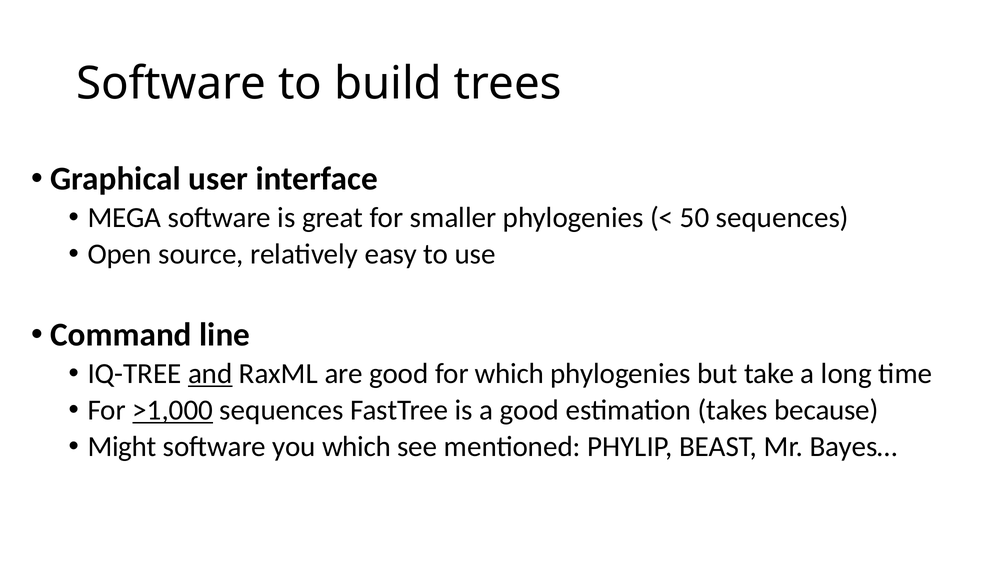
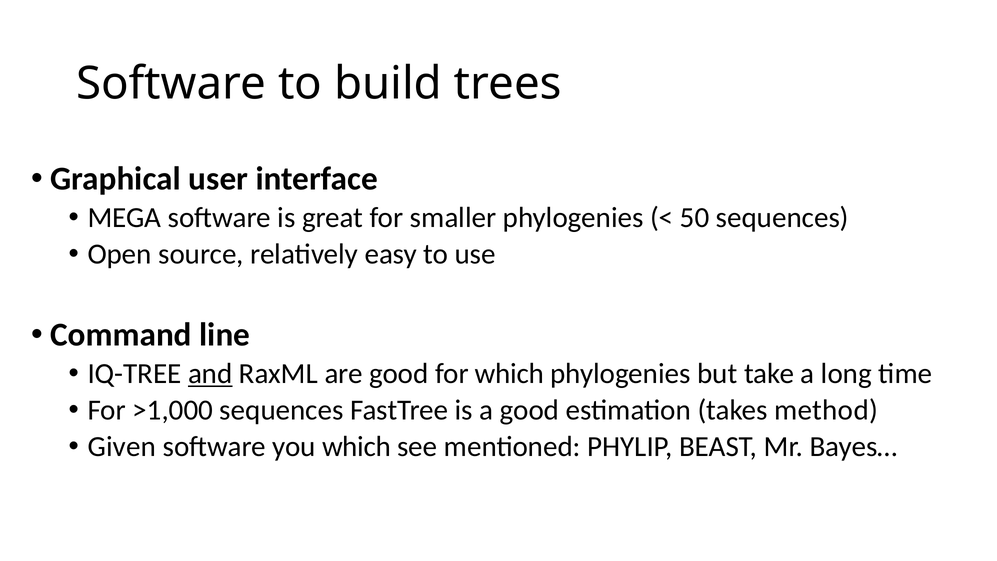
>1,000 underline: present -> none
because: because -> method
Might: Might -> Given
